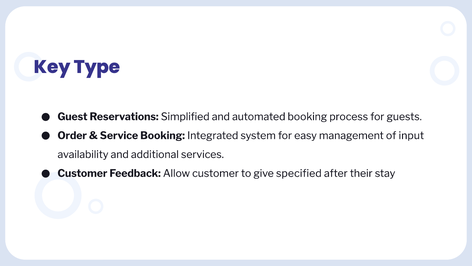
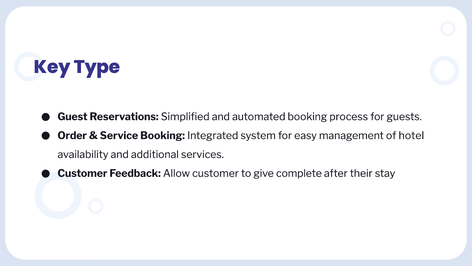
input: input -> hotel
specified: specified -> complete
